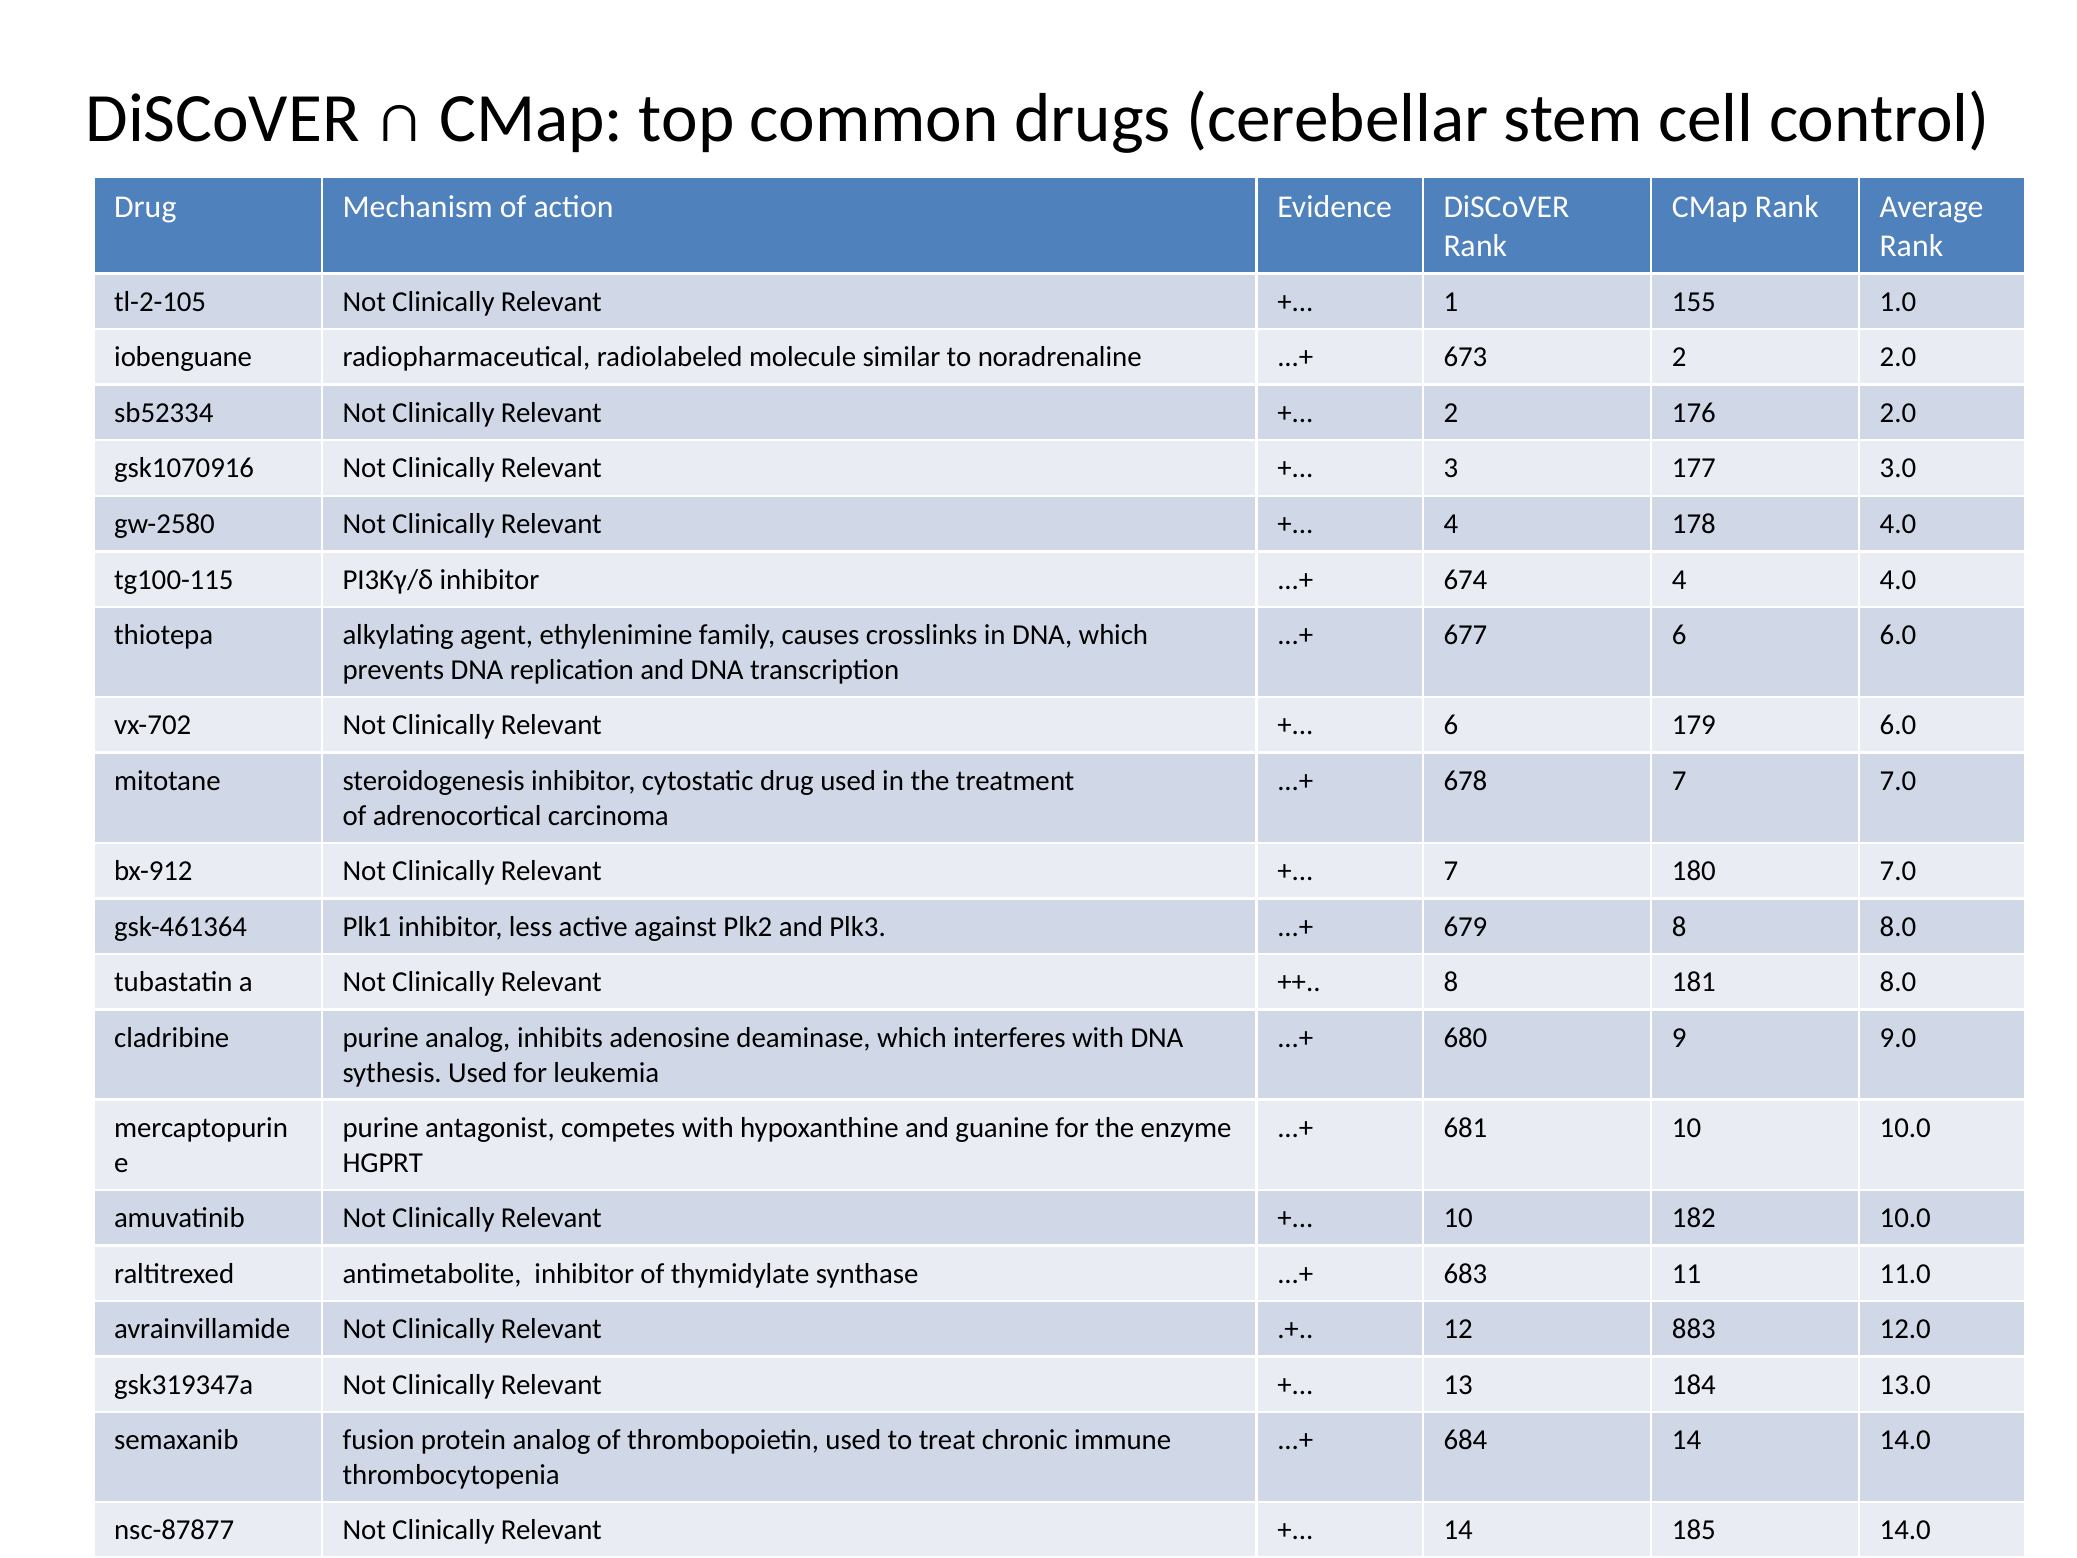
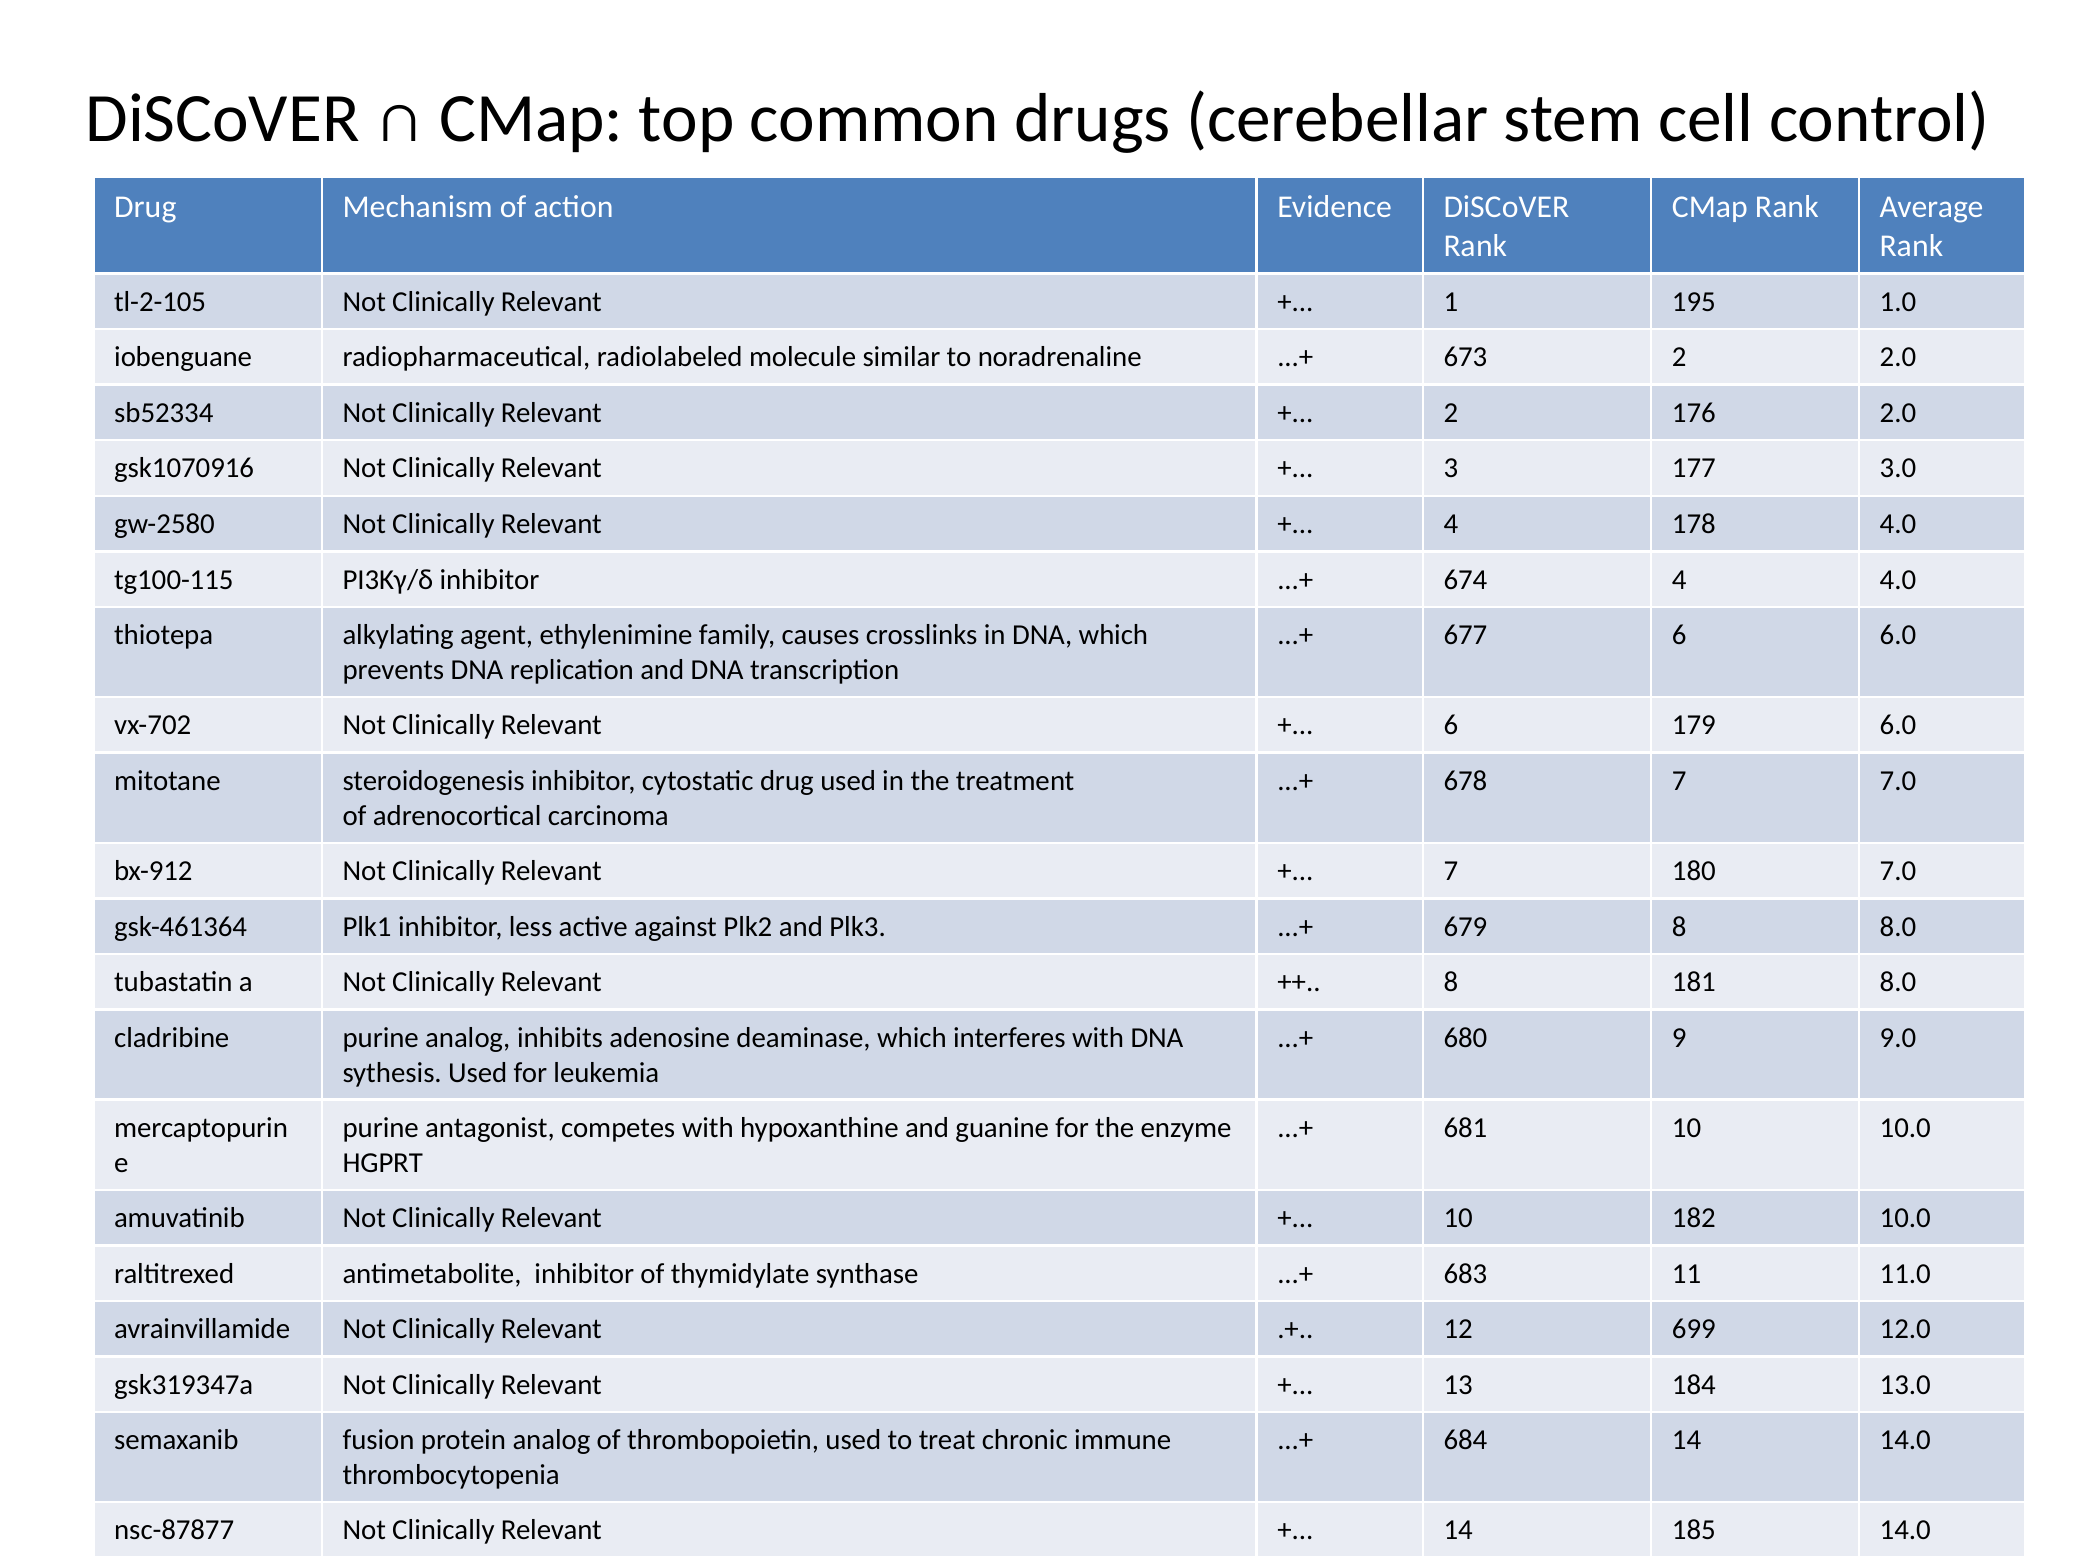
155: 155 -> 195
883: 883 -> 699
